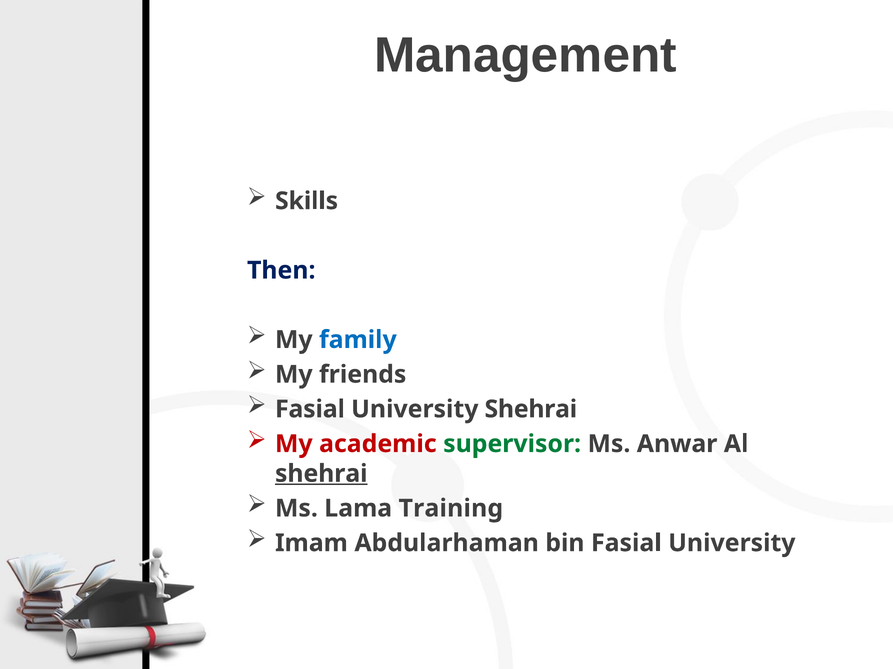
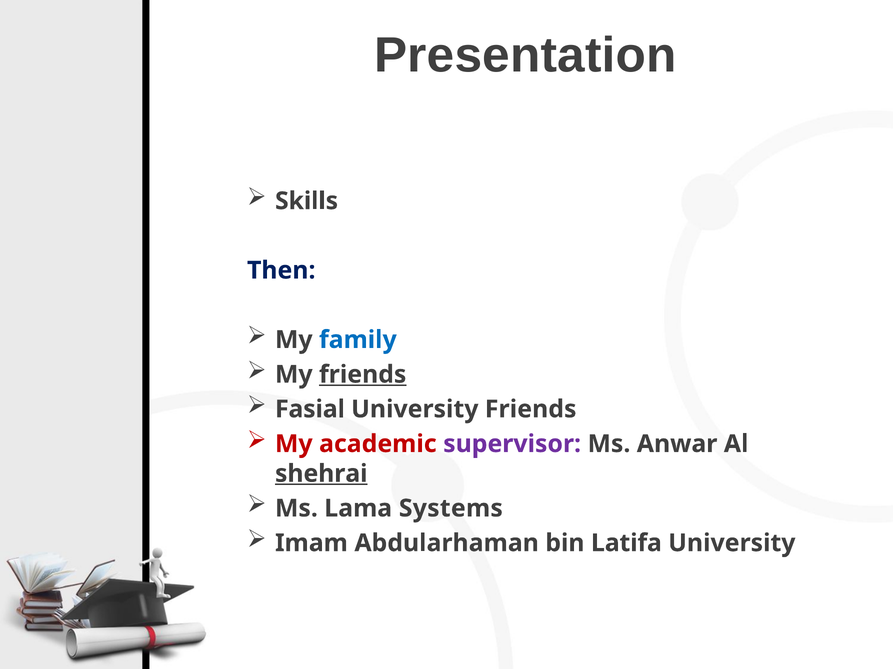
Management: Management -> Presentation
friends at (363, 375) underline: none -> present
University Shehrai: Shehrai -> Friends
supervisor colour: green -> purple
Training: Training -> Systems
bin Fasial: Fasial -> Latifa
